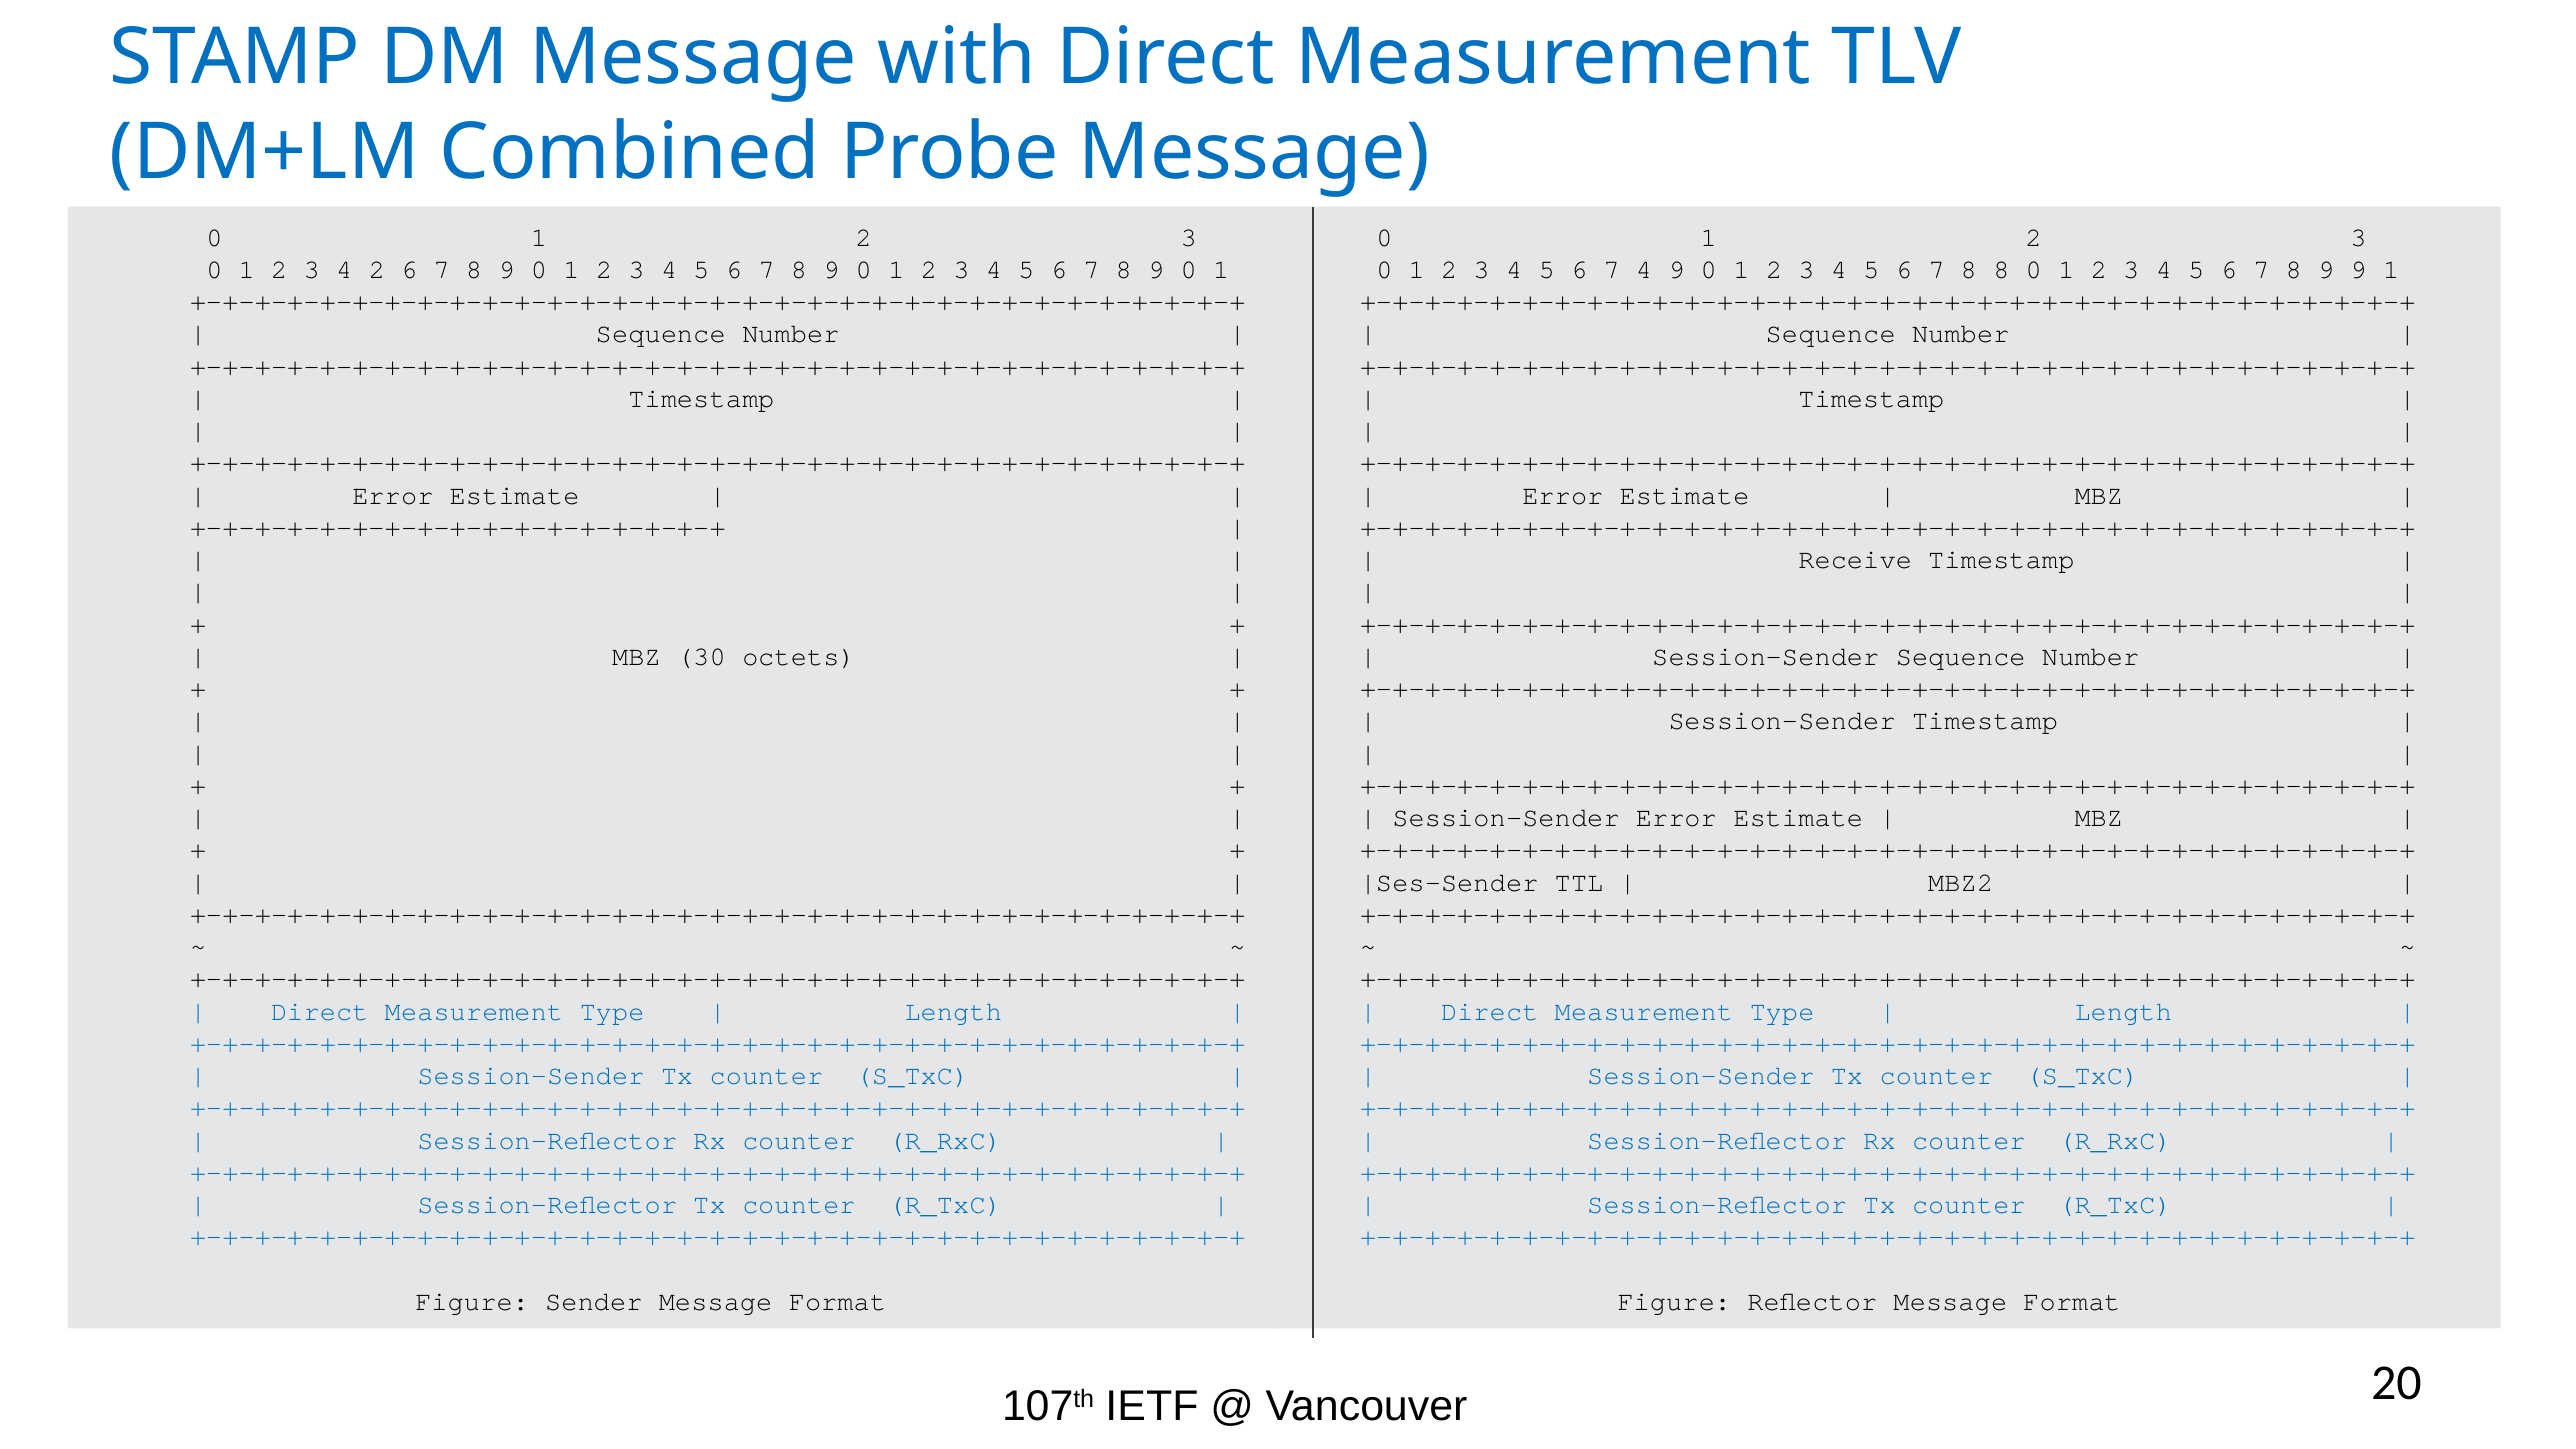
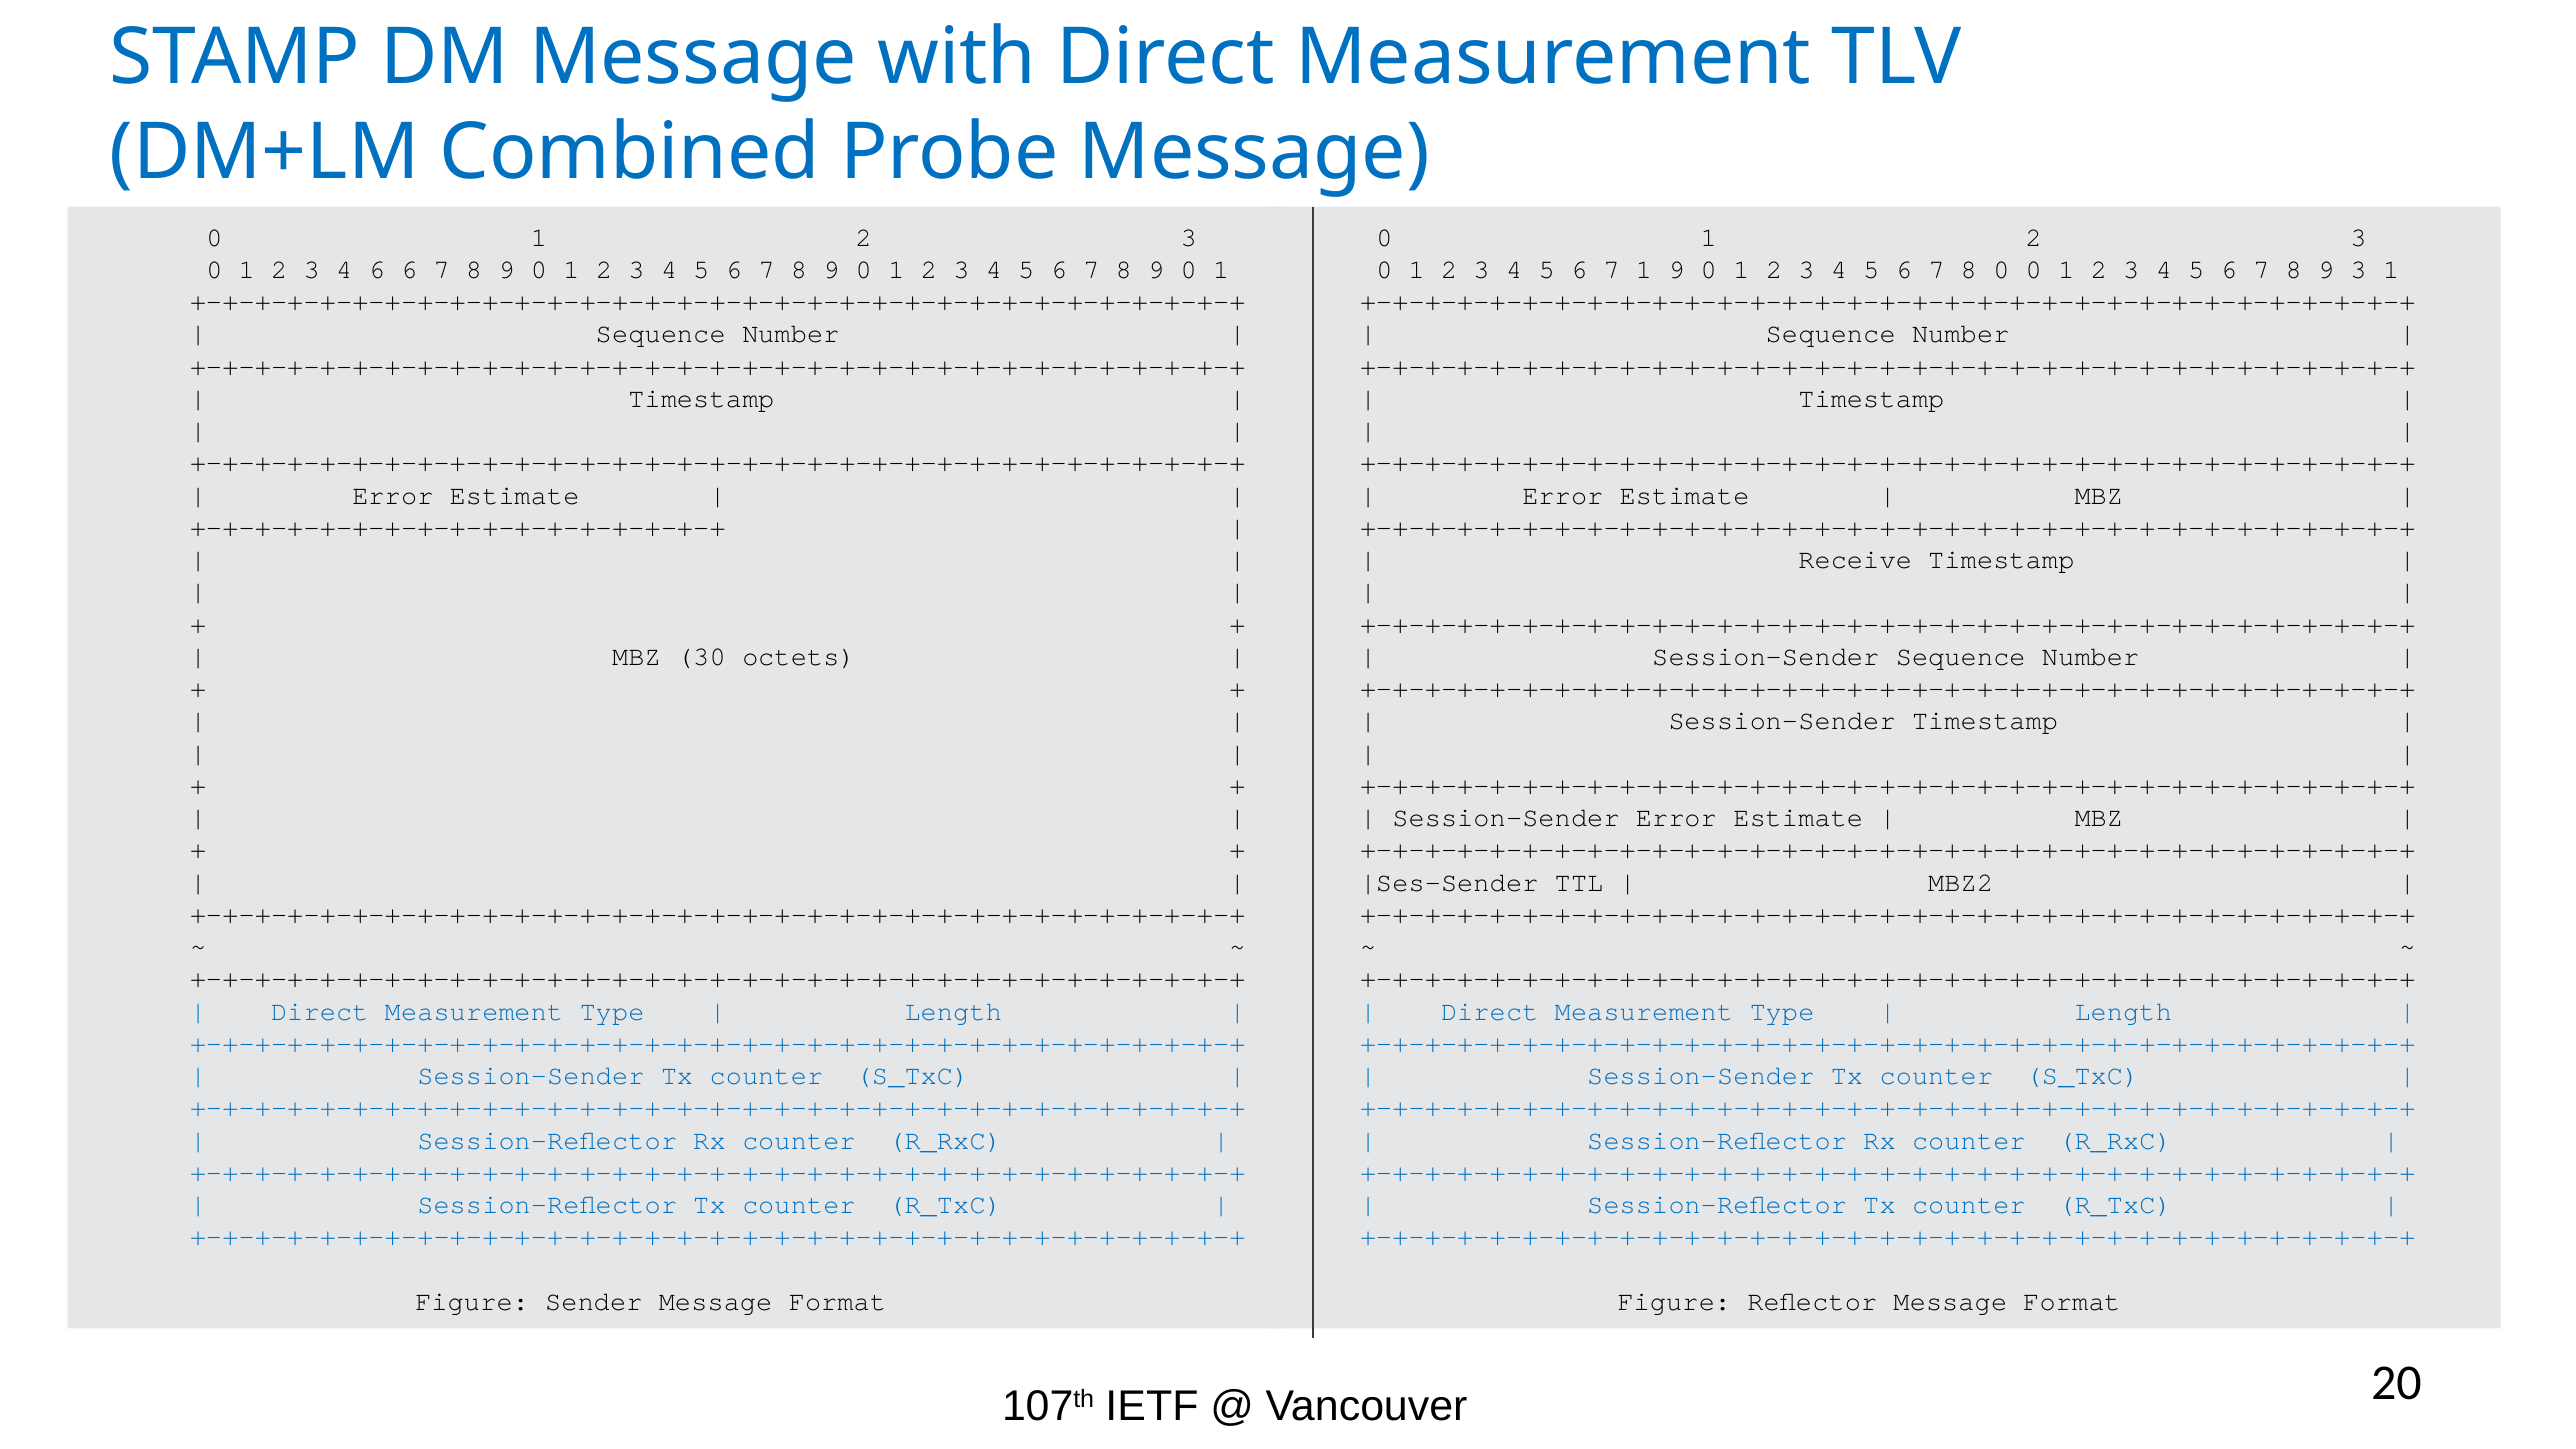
4 2: 2 -> 6
7 4: 4 -> 1
8 8: 8 -> 0
9 9: 9 -> 3
